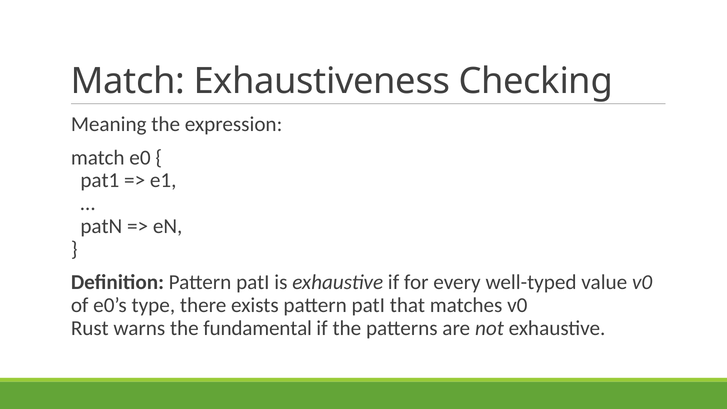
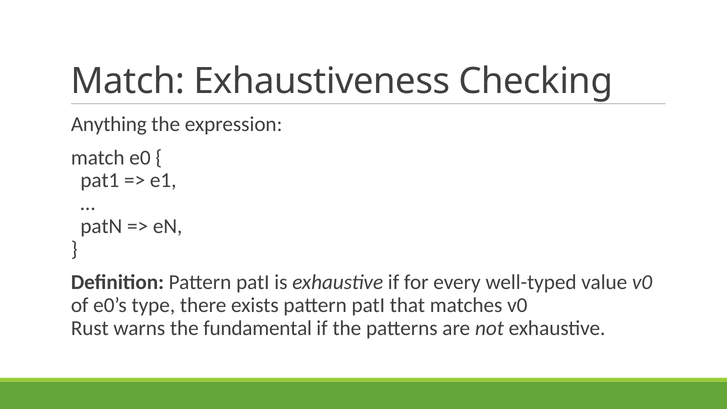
Meaning: Meaning -> Anything
